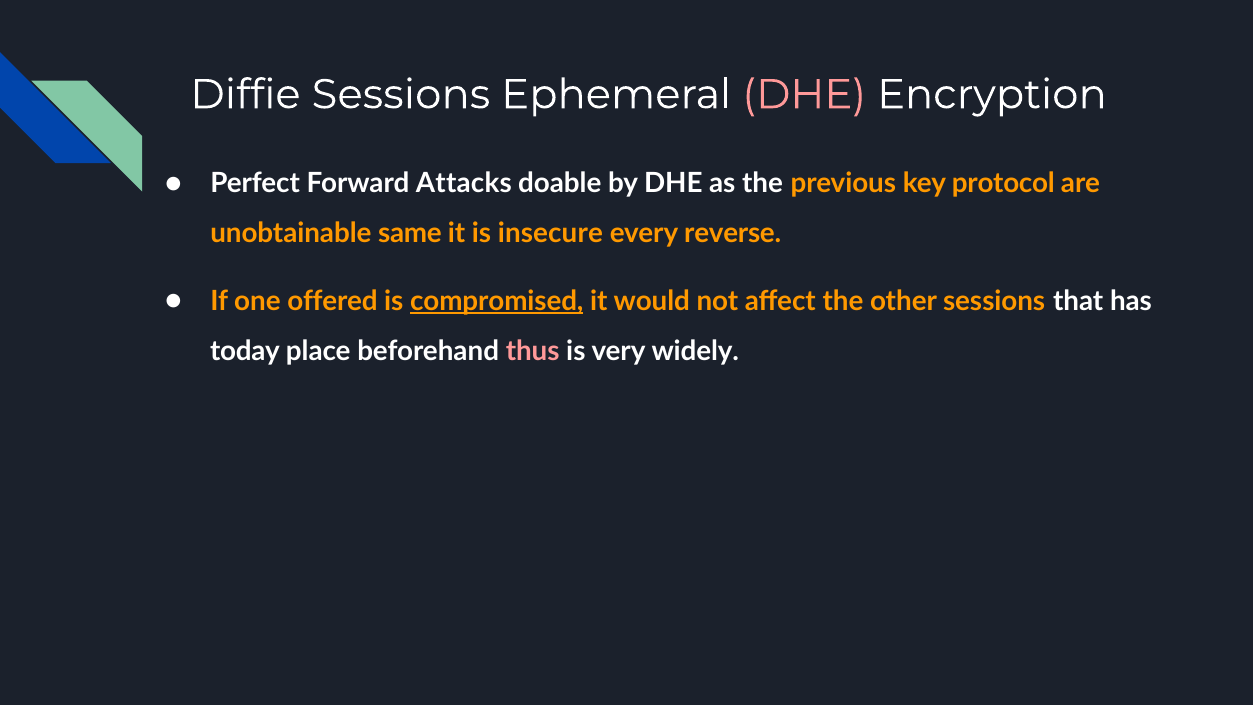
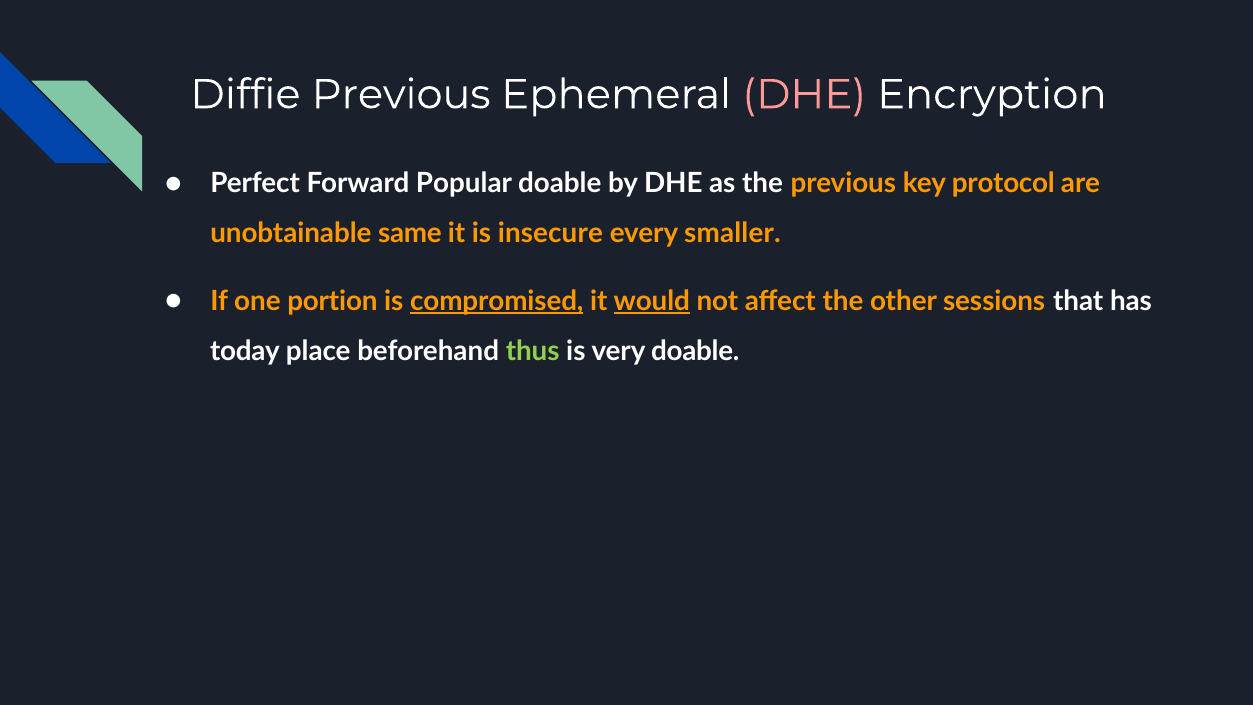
Diffie Sessions: Sessions -> Previous
Attacks: Attacks -> Popular
reverse: reverse -> smaller
offered: offered -> portion
would underline: none -> present
thus colour: pink -> light green
very widely: widely -> doable
